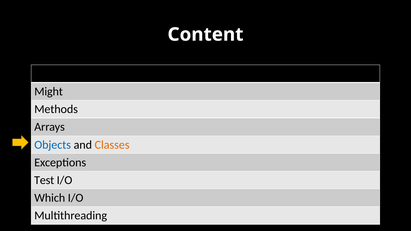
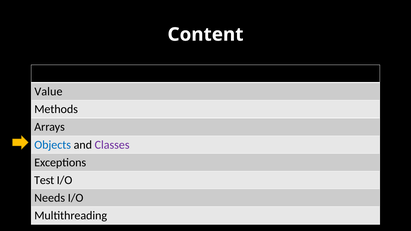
Might: Might -> Value
Classes colour: orange -> purple
Which: Which -> Needs
